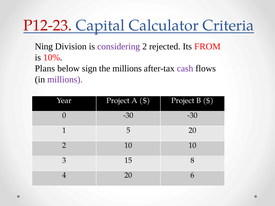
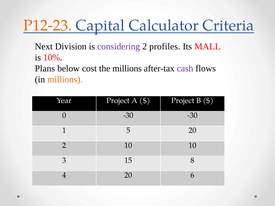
P12-23 colour: red -> orange
Ning: Ning -> Next
rejected: rejected -> profiles
FROM: FROM -> MALL
sign: sign -> cost
millions at (65, 79) colour: purple -> orange
